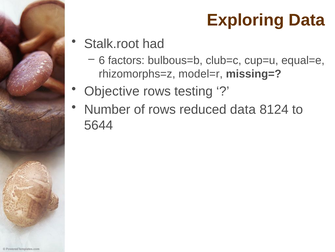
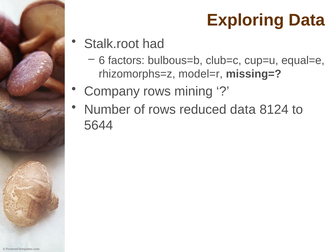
Objective: Objective -> Company
testing: testing -> mining
